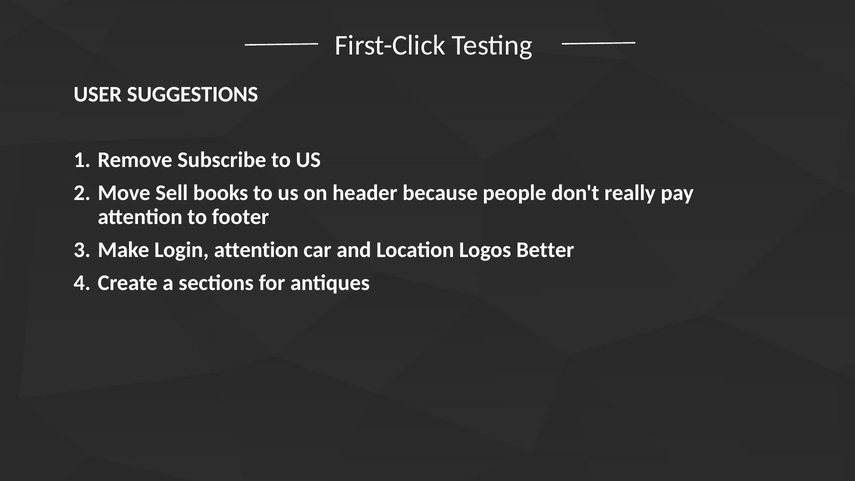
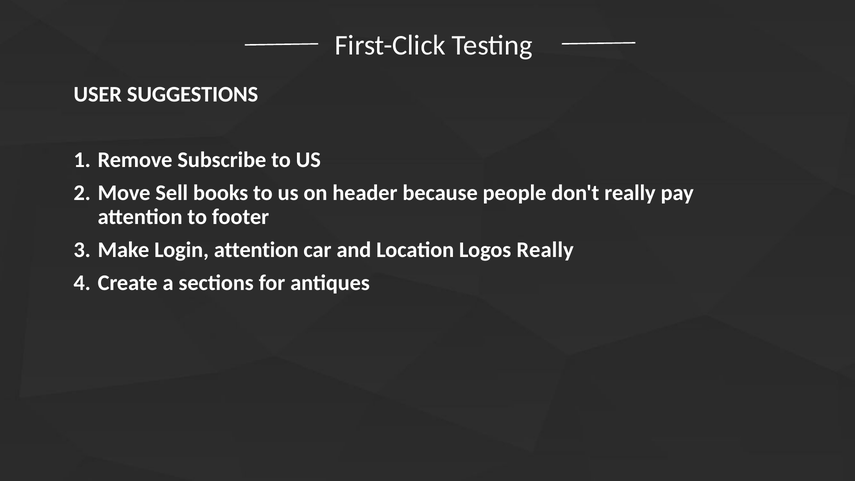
Logos Better: Better -> Really
